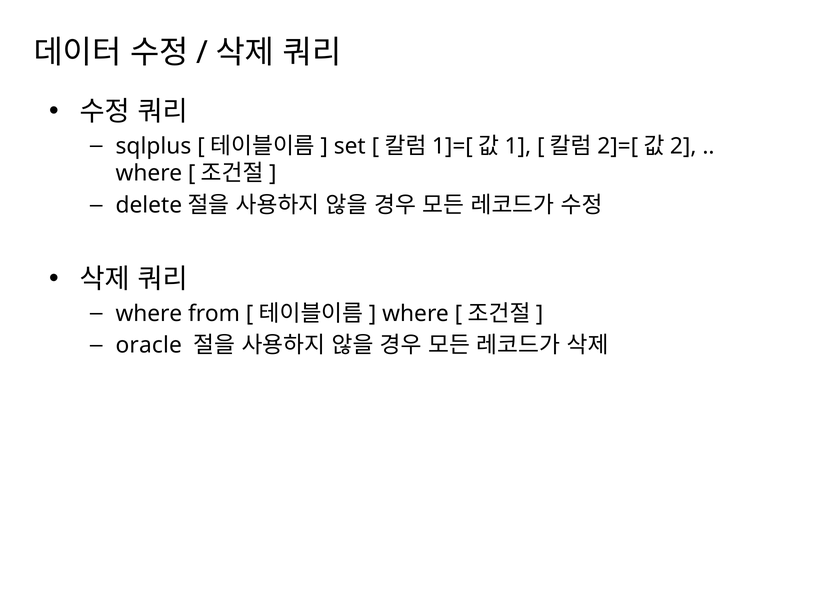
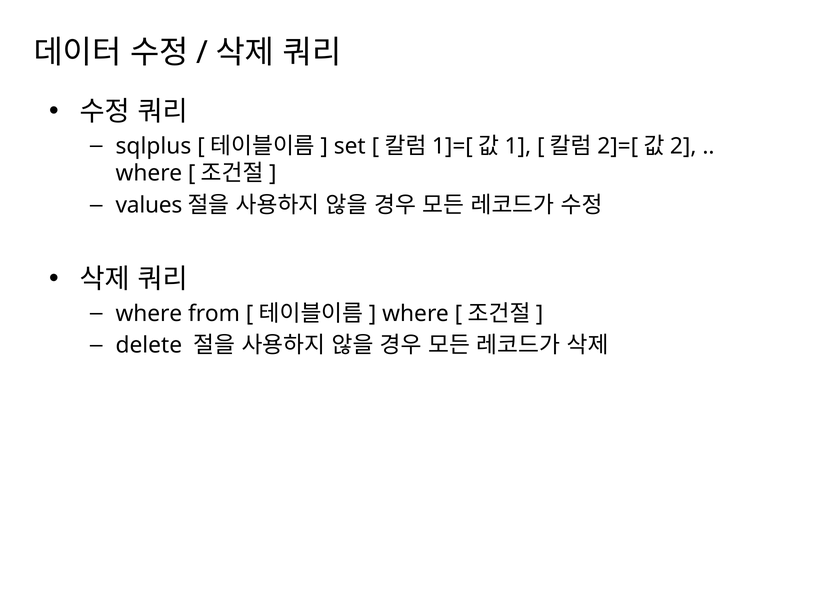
delete: delete -> values
oracle: oracle -> delete
